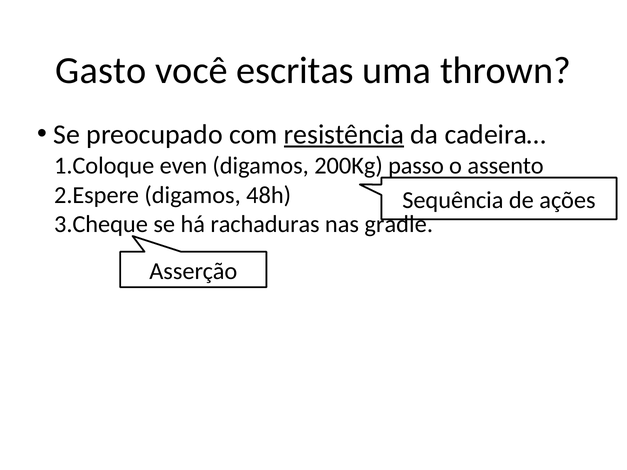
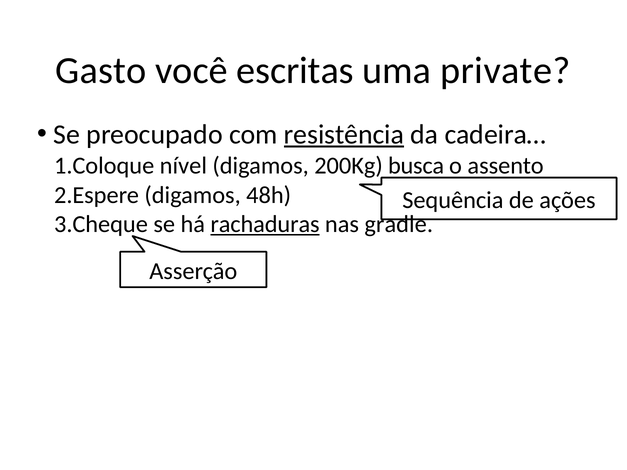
thrown: thrown -> private
even: even -> nível
passo: passo -> busca
rachaduras underline: none -> present
